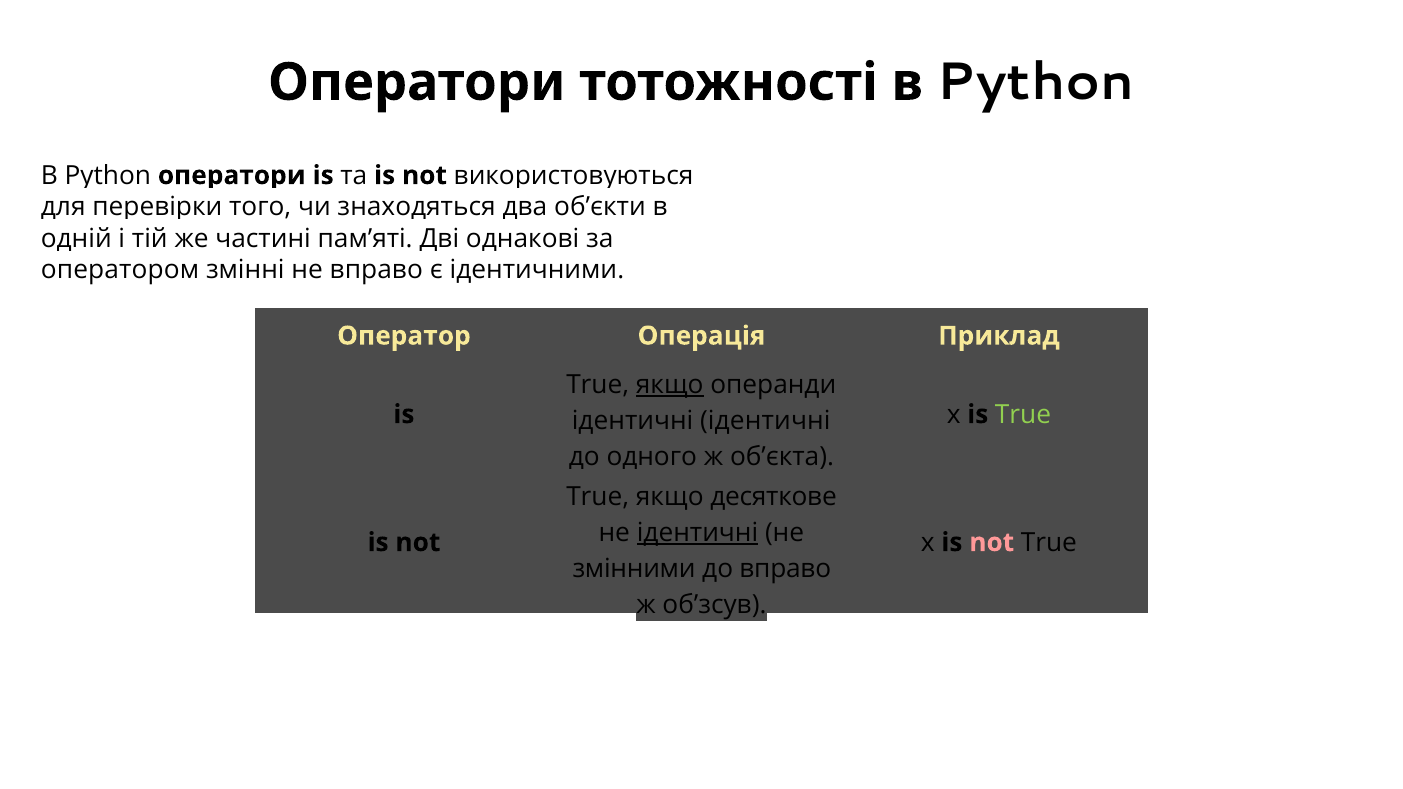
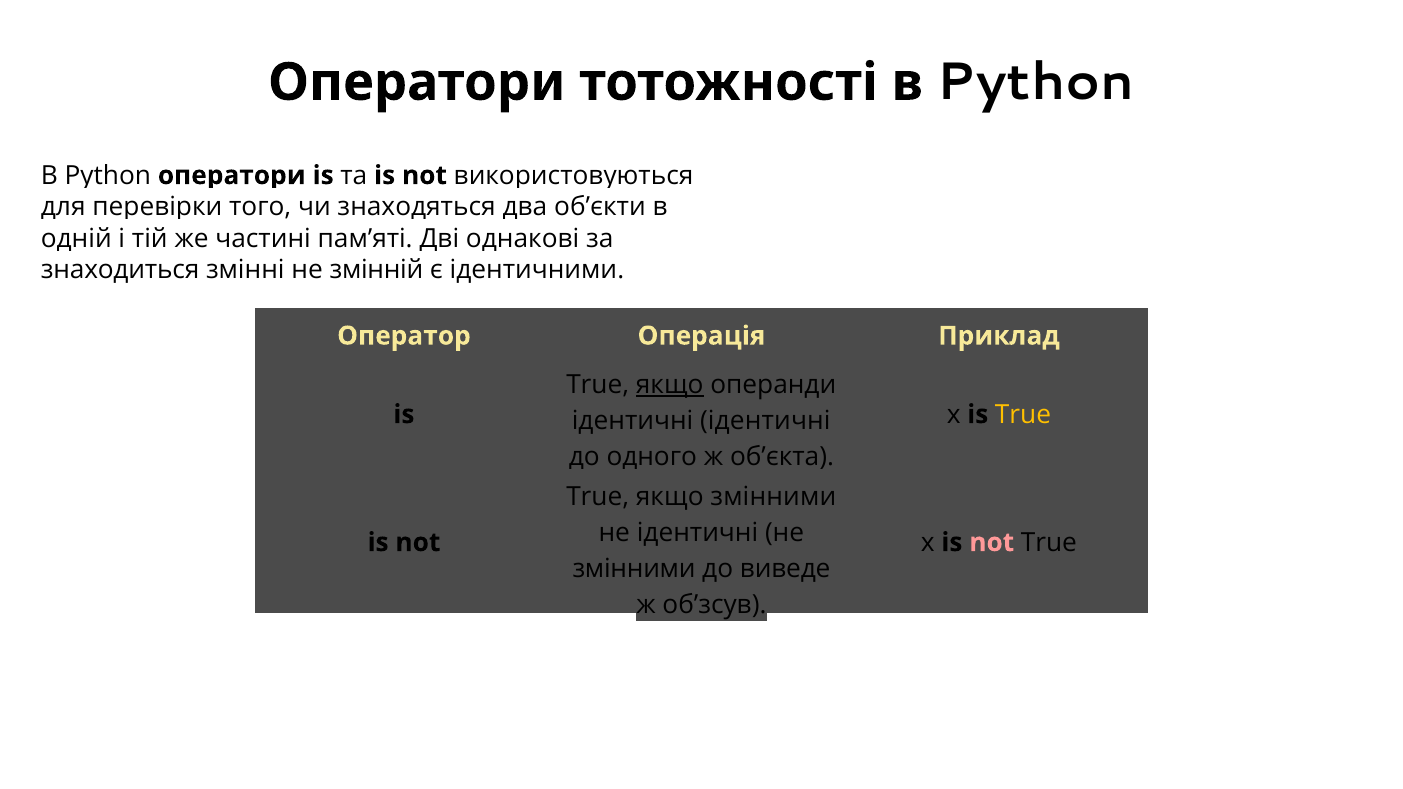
оператором: оператором -> знаходиться
не вправо: вправо -> змінній
True at (1023, 415) colour: light green -> yellow
якщо десяткове: десяткове -> змінними
ідентичні at (698, 533) underline: present -> none
до вправо: вправо -> виведе
